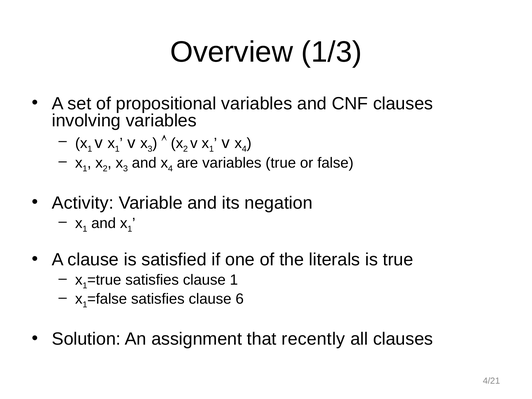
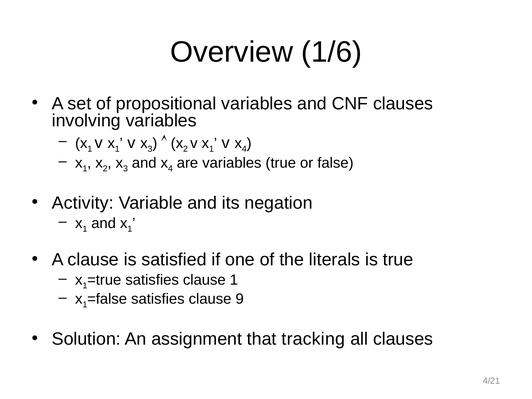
1/3: 1/3 -> 1/6
6: 6 -> 9
recently: recently -> tracking
